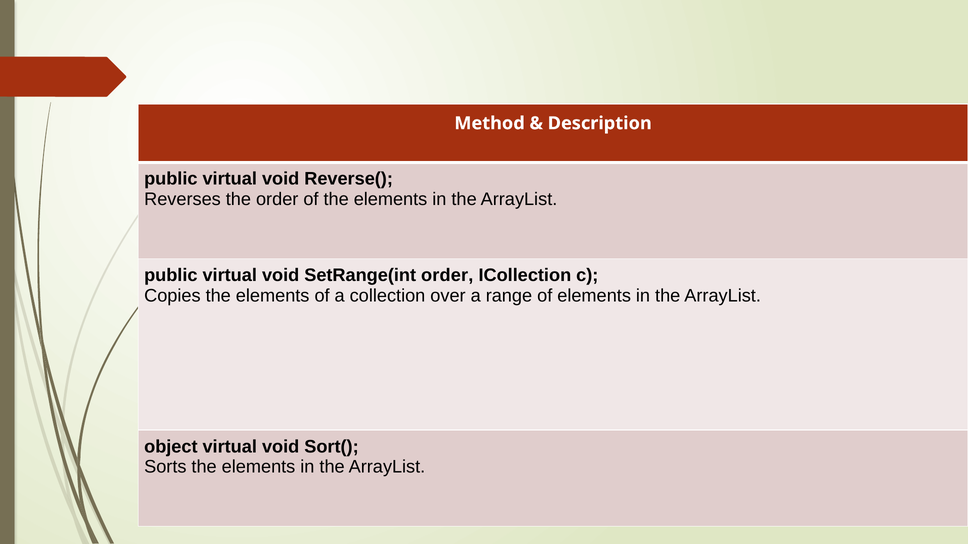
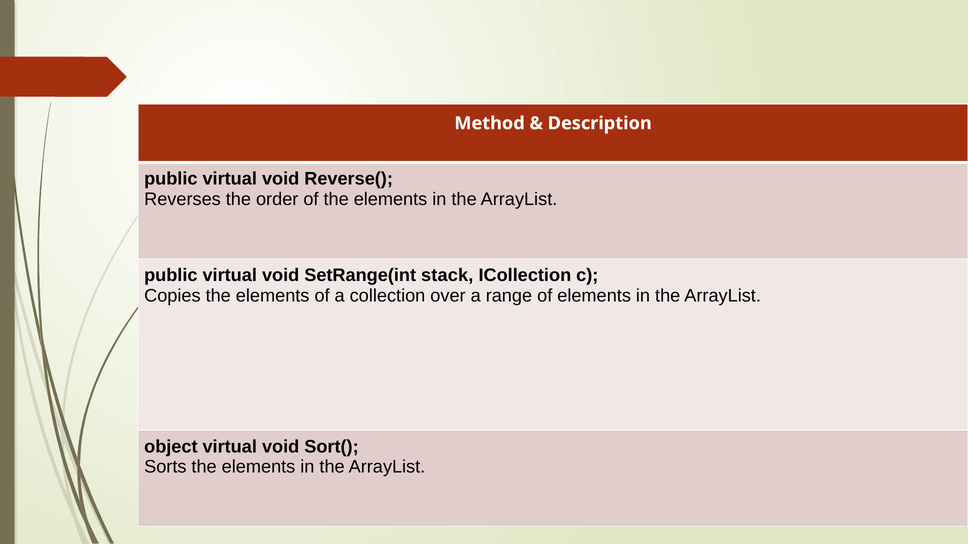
SetRange(int order: order -> stack
